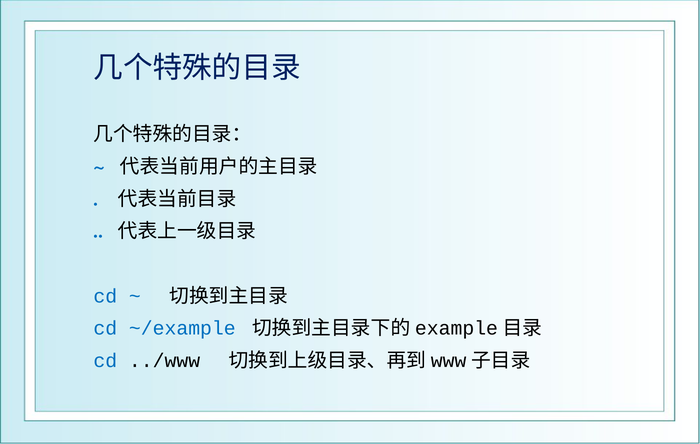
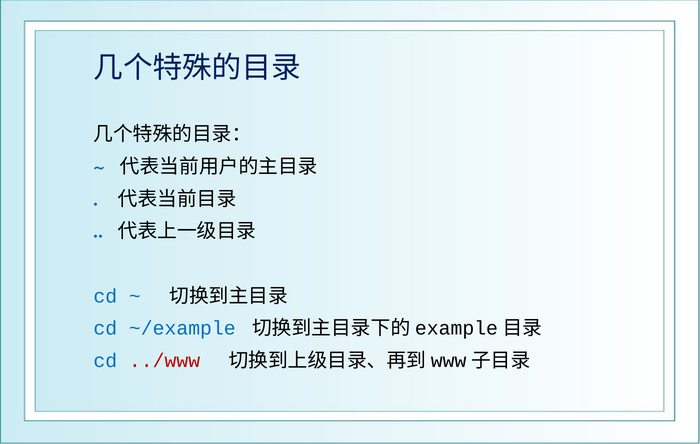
../www colour: black -> red
